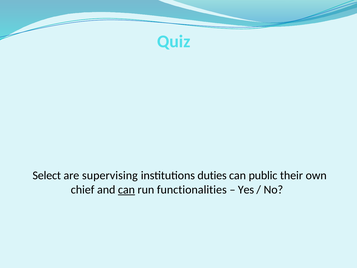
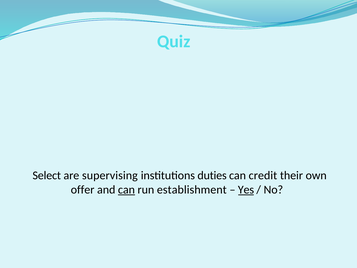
public: public -> credit
chief: chief -> offer
functionalities: functionalities -> establishment
Yes underline: none -> present
